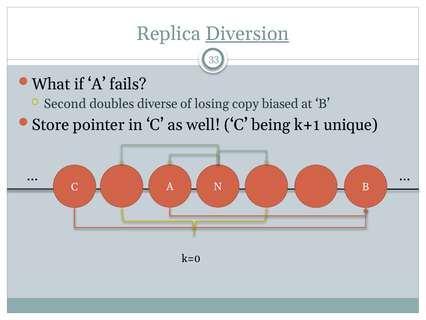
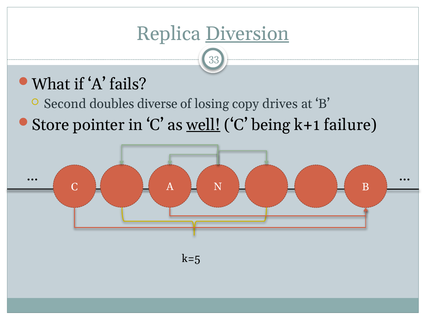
biased: biased -> drives
well underline: none -> present
unique: unique -> failure
k=0: k=0 -> k=5
